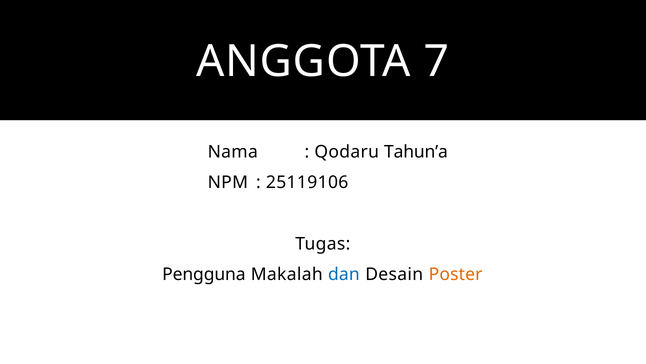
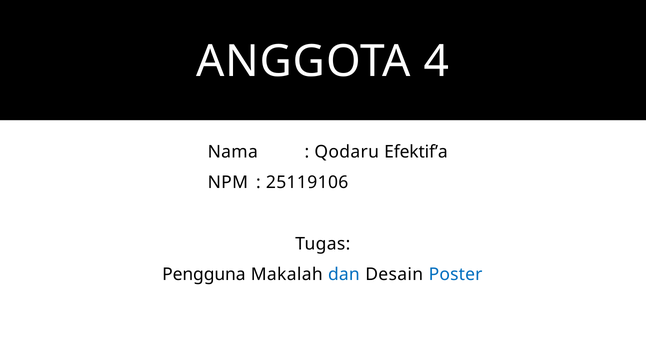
7: 7 -> 4
Tahun’a: Tahun’a -> Efektif’a
Poster colour: orange -> blue
